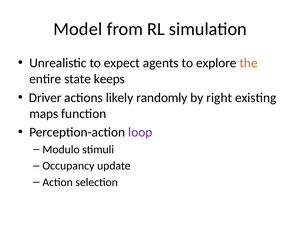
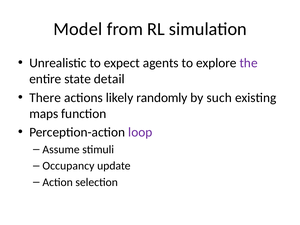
the colour: orange -> purple
keeps: keeps -> detail
Driver: Driver -> There
right: right -> such
Modulo: Modulo -> Assume
